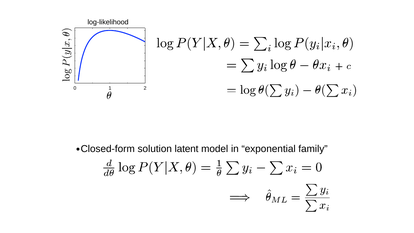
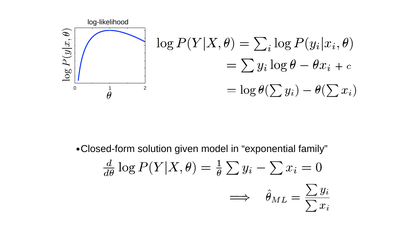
latent: latent -> given
